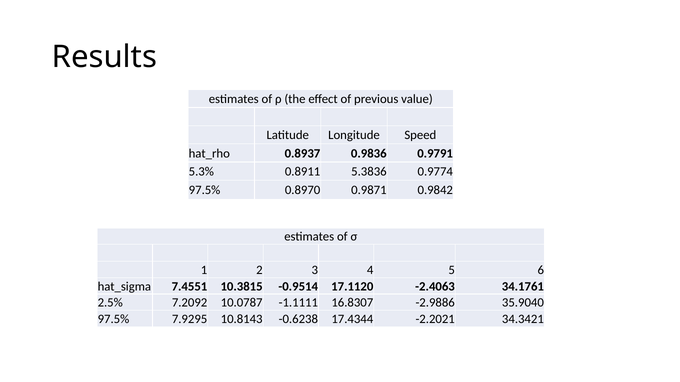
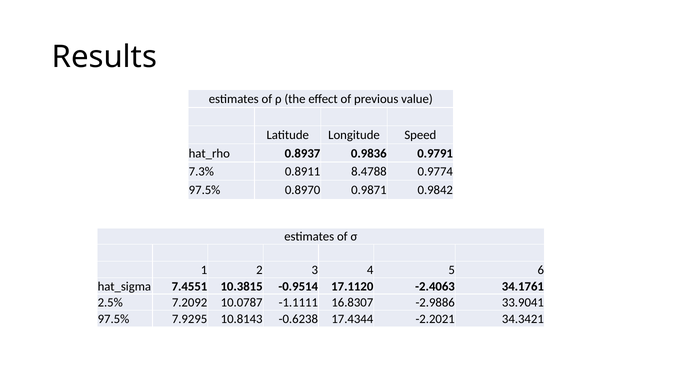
5.3%: 5.3% -> 7.3%
5.3836: 5.3836 -> 8.4788
35.9040: 35.9040 -> 33.9041
